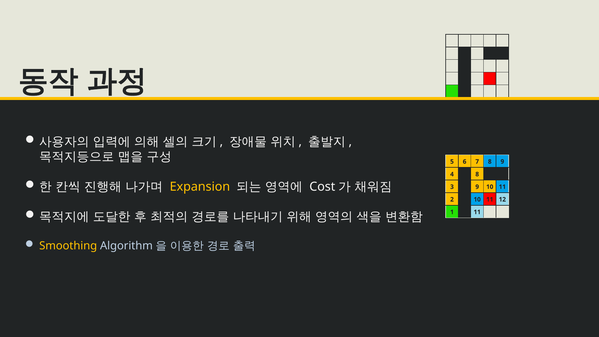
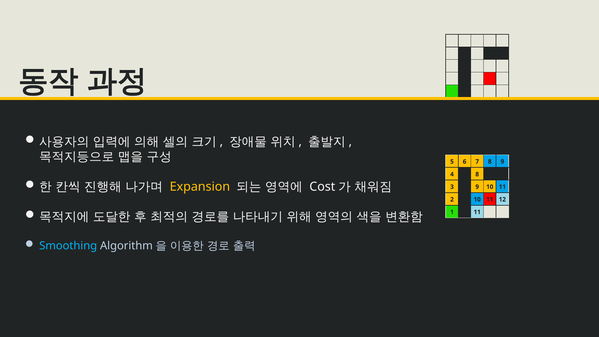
Smoothing colour: yellow -> light blue
